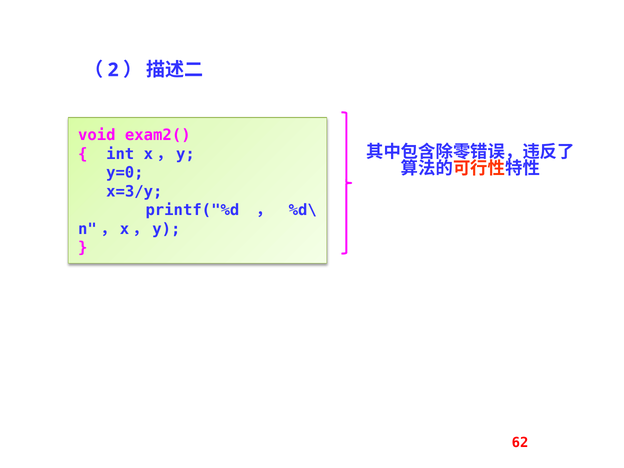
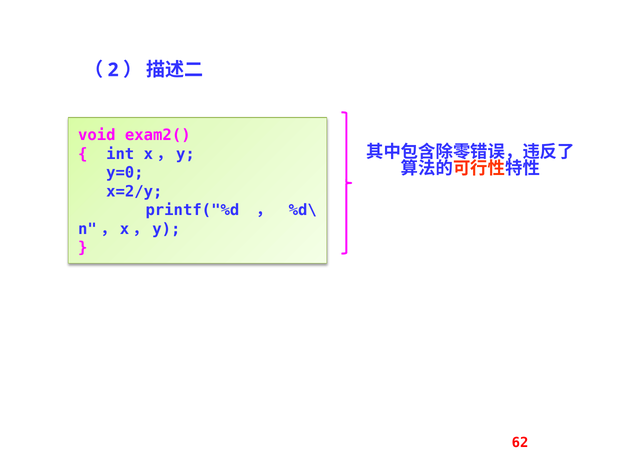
x=3/y: x=3/y -> x=2/y
